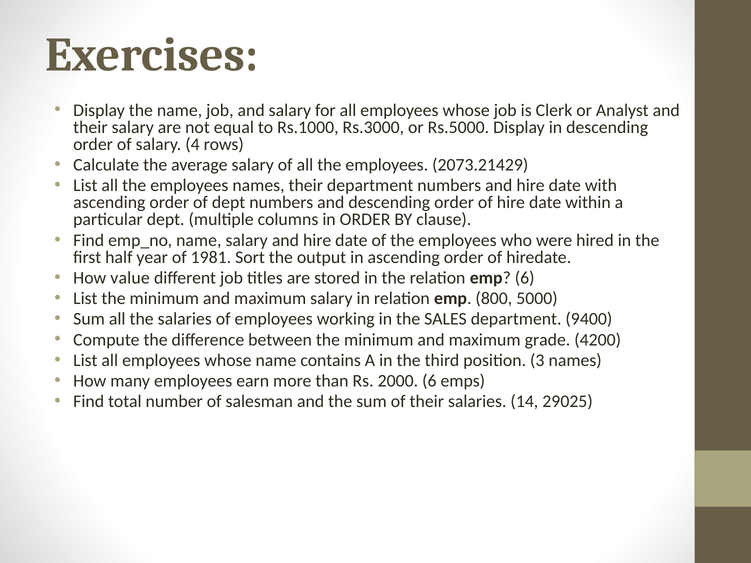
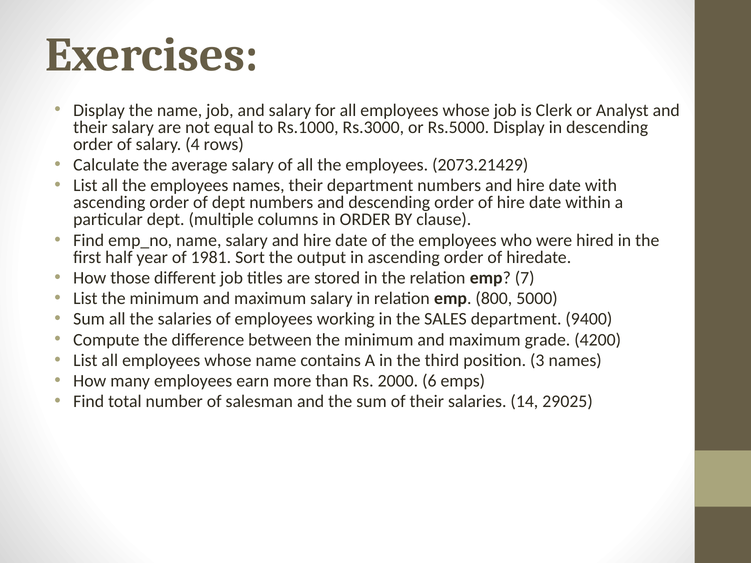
value: value -> those
emp 6: 6 -> 7
